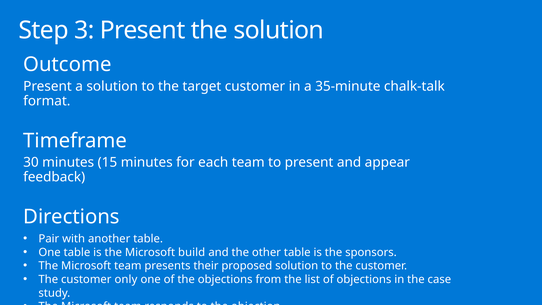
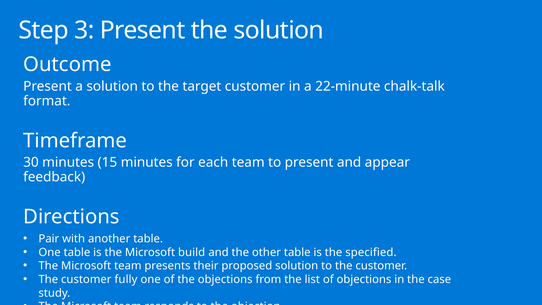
35-minute: 35-minute -> 22-minute
sponsors: sponsors -> specified
only: only -> fully
